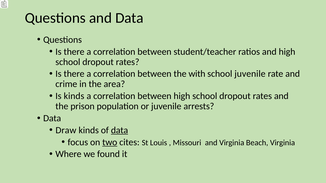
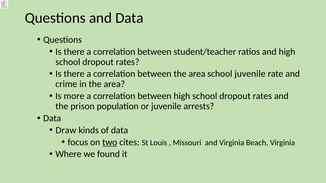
between the with: with -> area
Is kinds: kinds -> more
data at (120, 130) underline: present -> none
